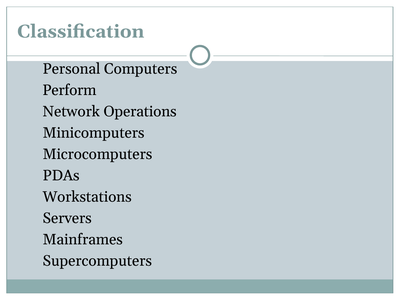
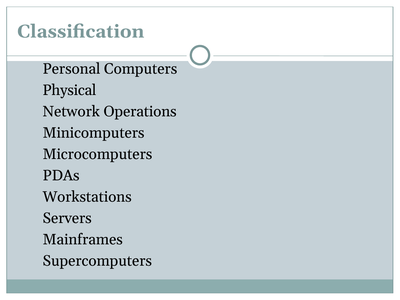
Perform: Perform -> Physical
